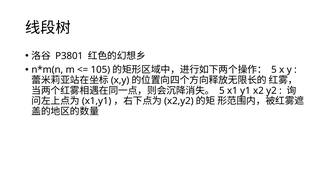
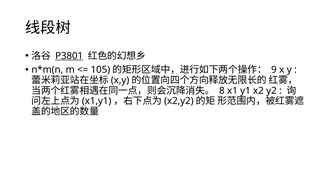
P3801 underline: none -> present
5 at (274, 70): 5 -> 9
5 at (222, 91): 5 -> 8
